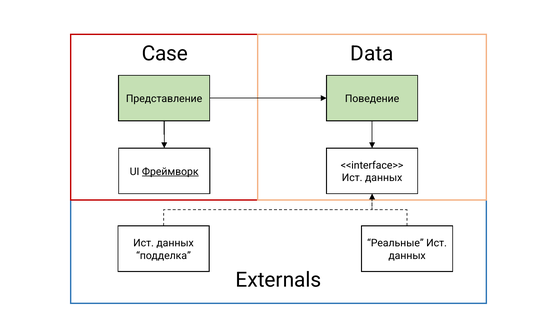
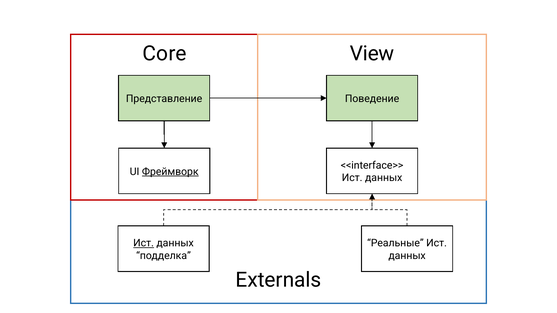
Case: Case -> Core
Data: Data -> View
Ист at (144, 243) underline: none -> present
